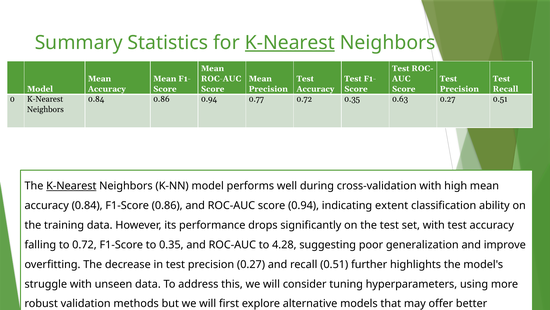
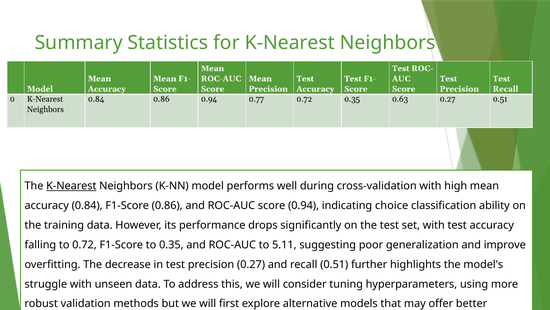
K-Nearest at (290, 43) underline: present -> none
extent: extent -> choice
4.28: 4.28 -> 5.11
